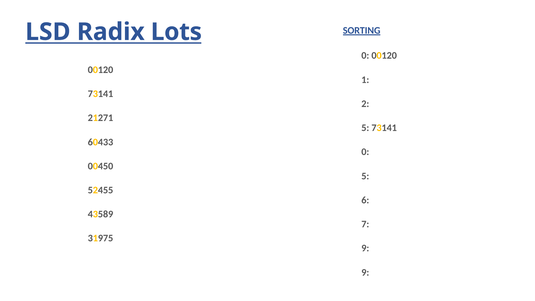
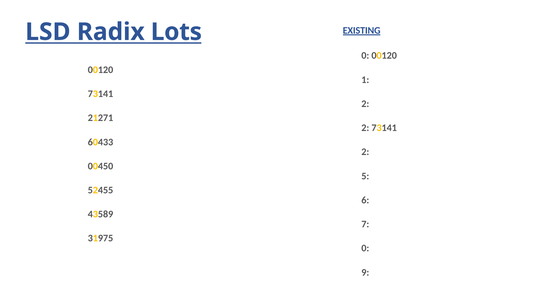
SORTING: SORTING -> EXISTING
5 at (365, 128): 5 -> 2
0 at (365, 152): 0 -> 2
9 at (365, 248): 9 -> 0
